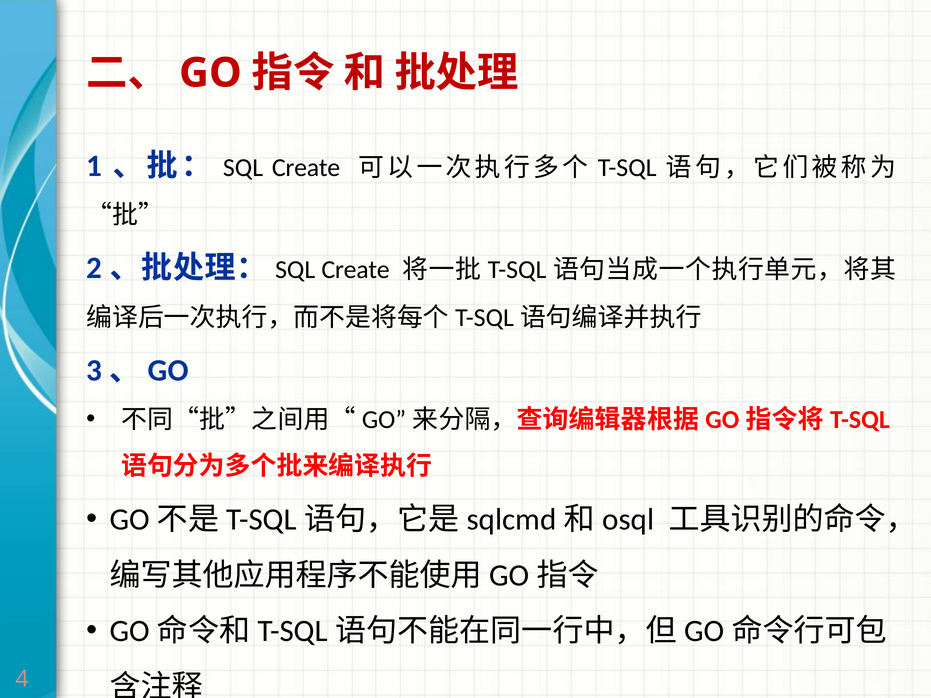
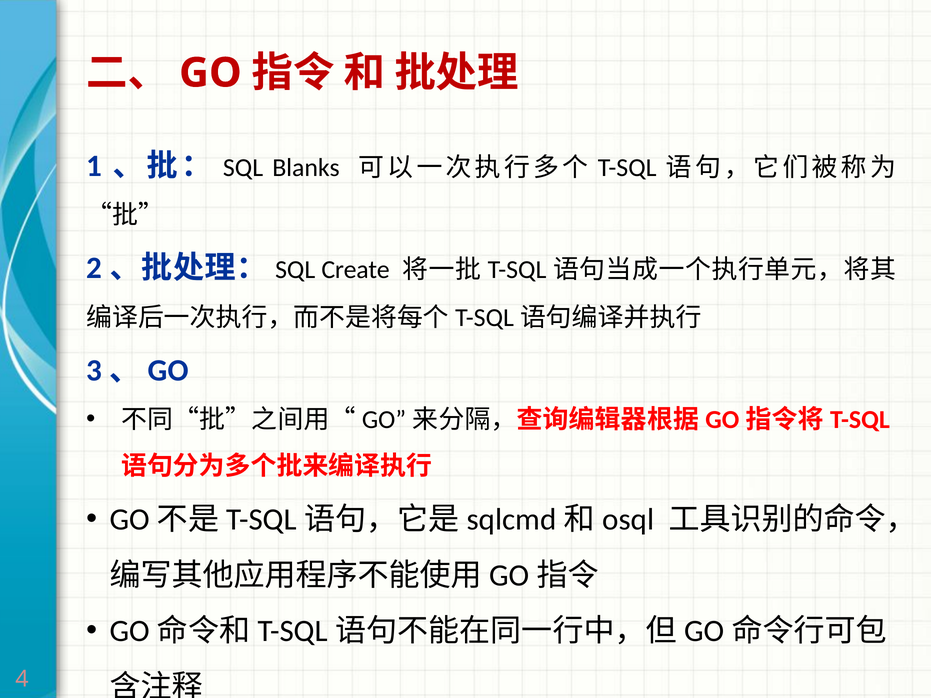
Create at (306, 168): Create -> Blanks
